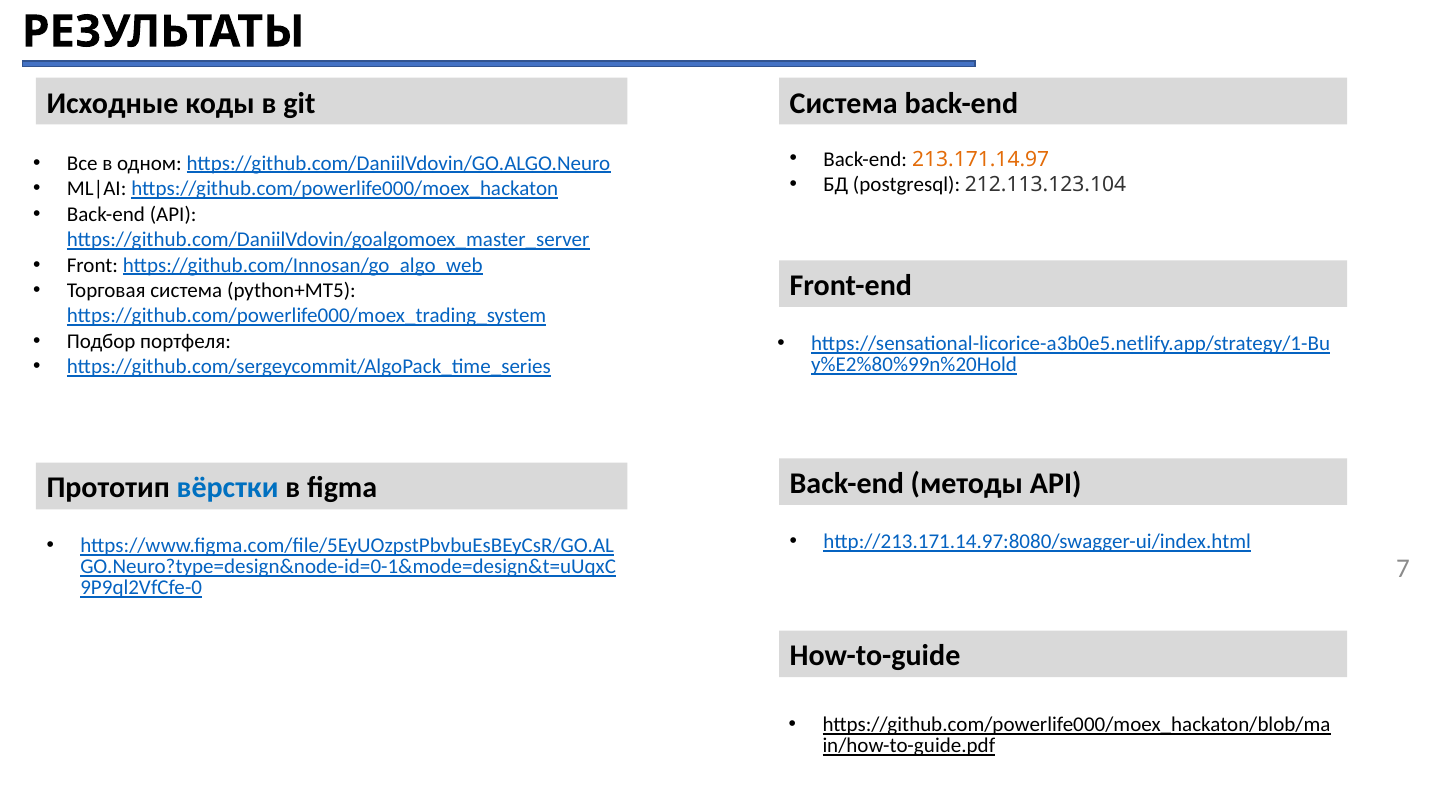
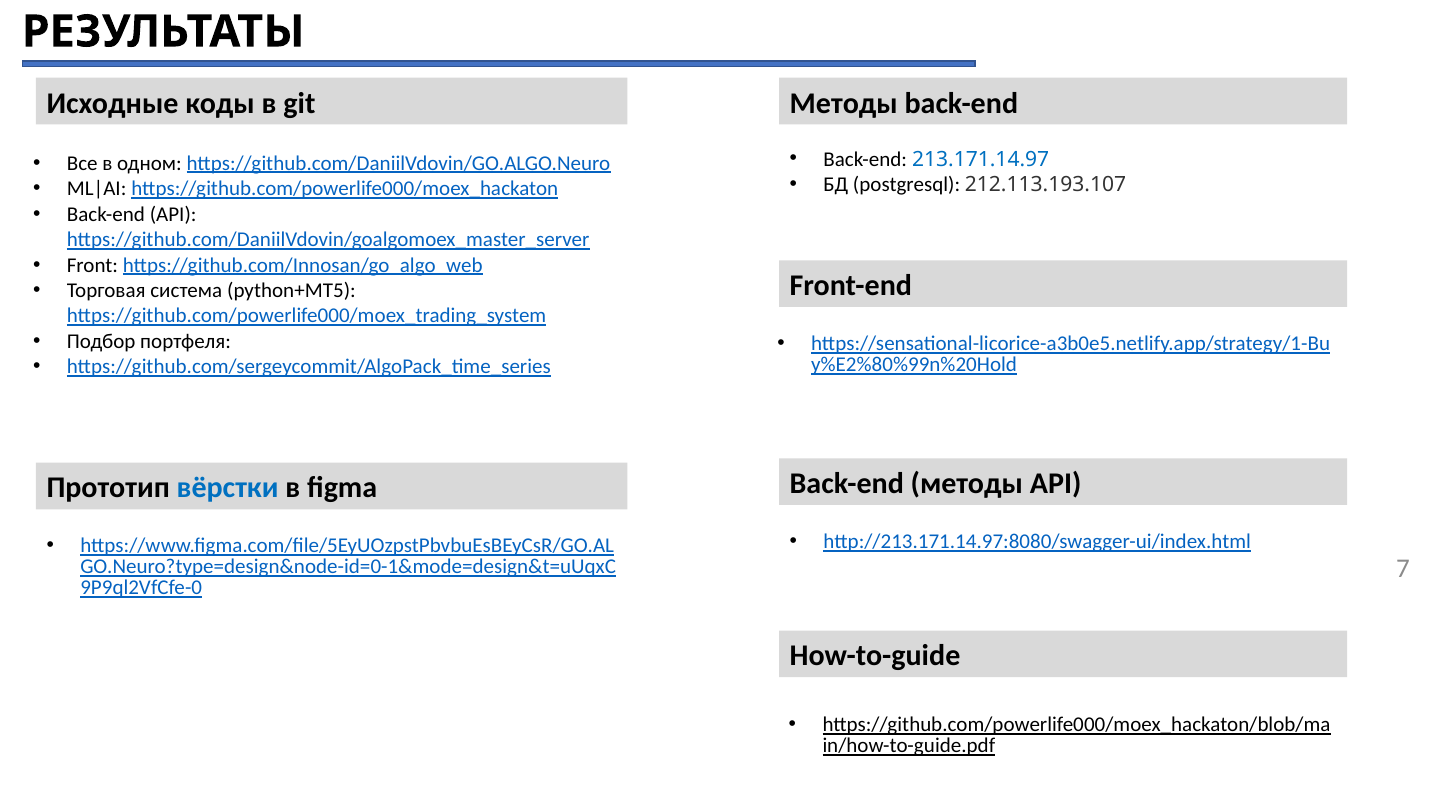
Система at (844, 103): Система -> Методы
213.171.14.97 colour: orange -> blue
212.113.123.104: 212.113.123.104 -> 212.113.193.107
